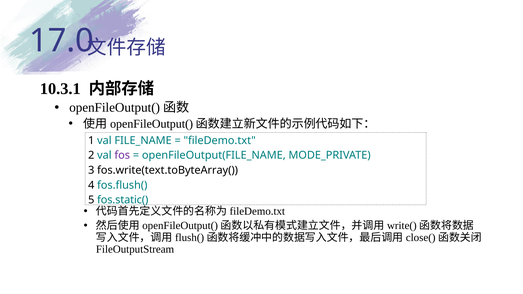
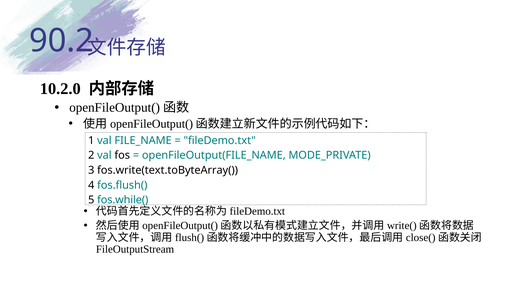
17.0: 17.0 -> 90.2
10.3.1: 10.3.1 -> 10.2.0
fos colour: purple -> black
fos.static(: fos.static( -> fos.while(
